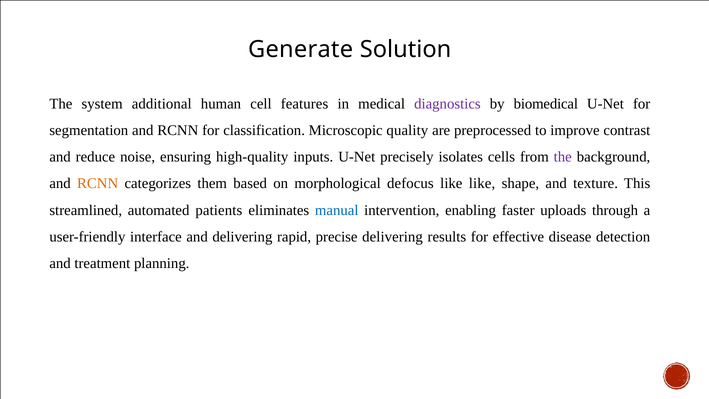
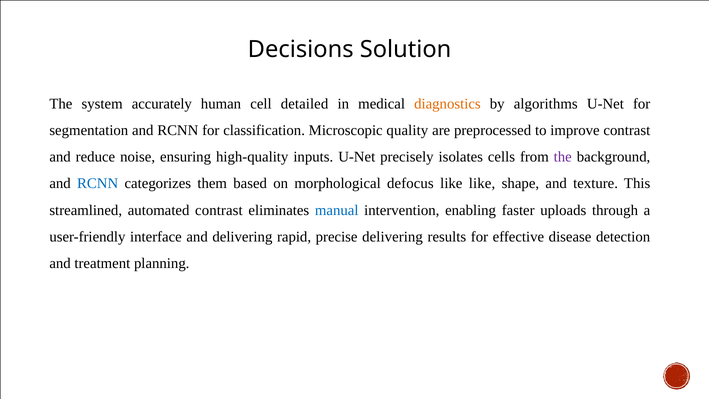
Generate: Generate -> Decisions
additional: additional -> accurately
features: features -> detailed
diagnostics colour: purple -> orange
biomedical: biomedical -> algorithms
RCNN at (98, 183) colour: orange -> blue
automated patients: patients -> contrast
